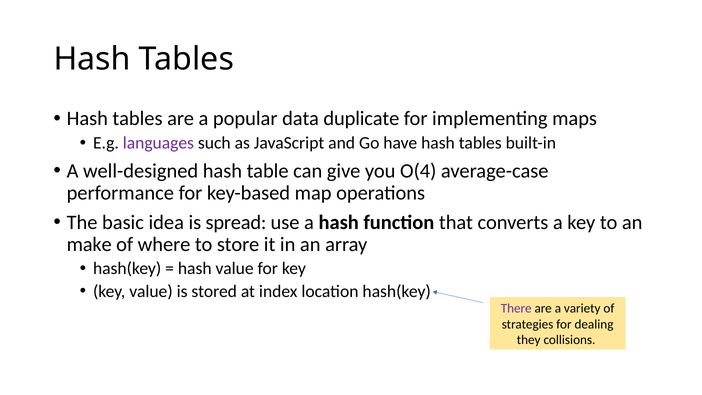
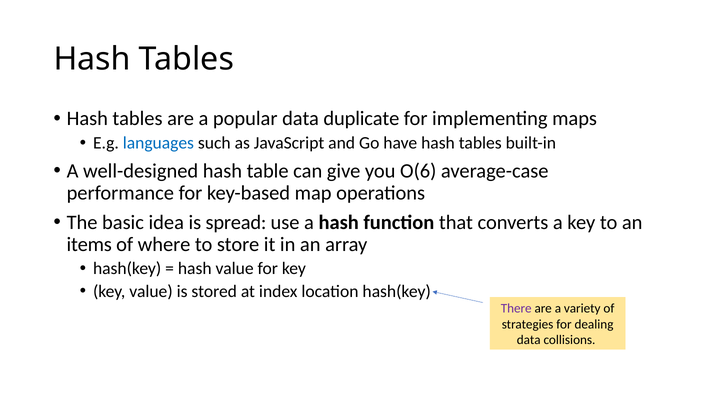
languages colour: purple -> blue
O(4: O(4 -> O(6
make: make -> items
they at (529, 340): they -> data
